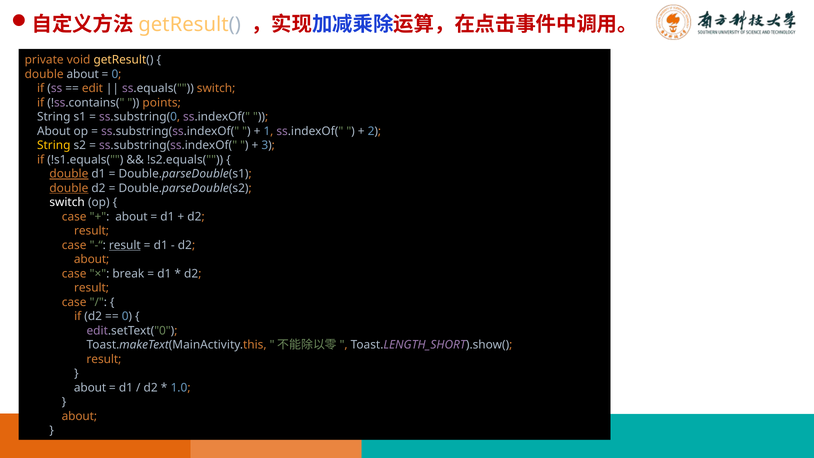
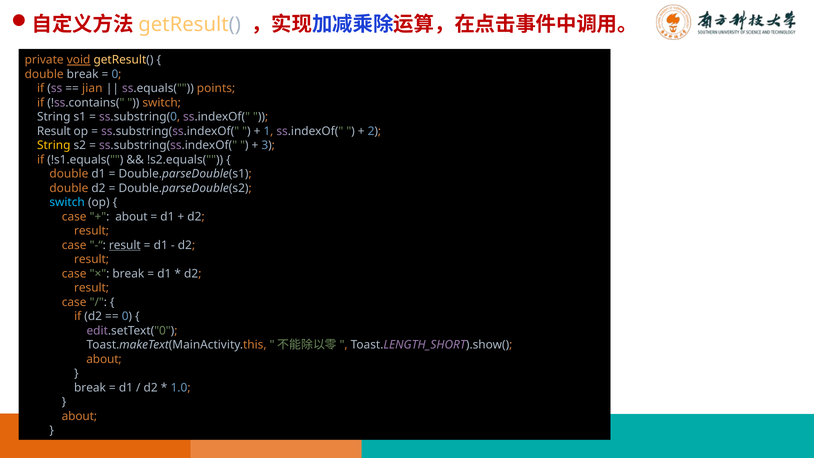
void underline: none -> present
double about: about -> break
edit: edit -> jian
ss.equals( switch: switch -> points
points at (162, 103): points -> switch
About at (54, 131): About -> Result
double at (69, 174) underline: present -> none
double at (69, 188) underline: present -> none
switch at (67, 202) colour: white -> light blue
about at (92, 259): about -> result
result at (104, 359): result -> about
about at (90, 388): about -> break
